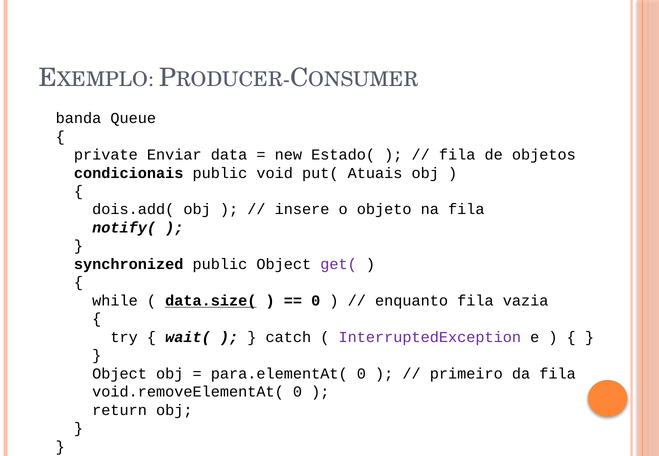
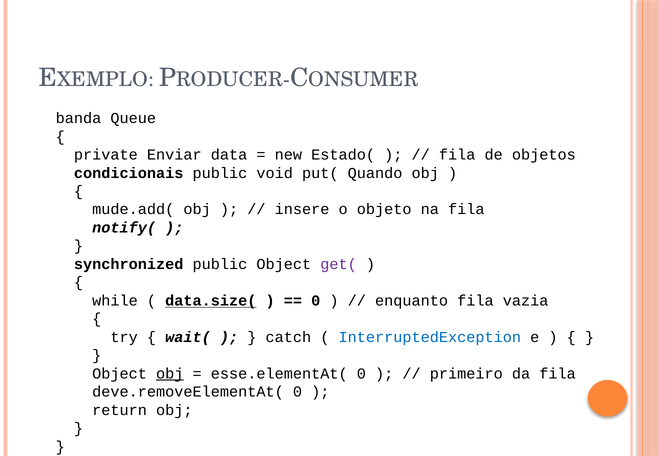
Atuais: Atuais -> Quando
dois.add(: dois.add( -> mude.add(
InterruptedException colour: purple -> blue
obj at (170, 374) underline: none -> present
para.elementAt(: para.elementAt( -> esse.elementAt(
void.removeElementAt(: void.removeElementAt( -> deve.removeElementAt(
